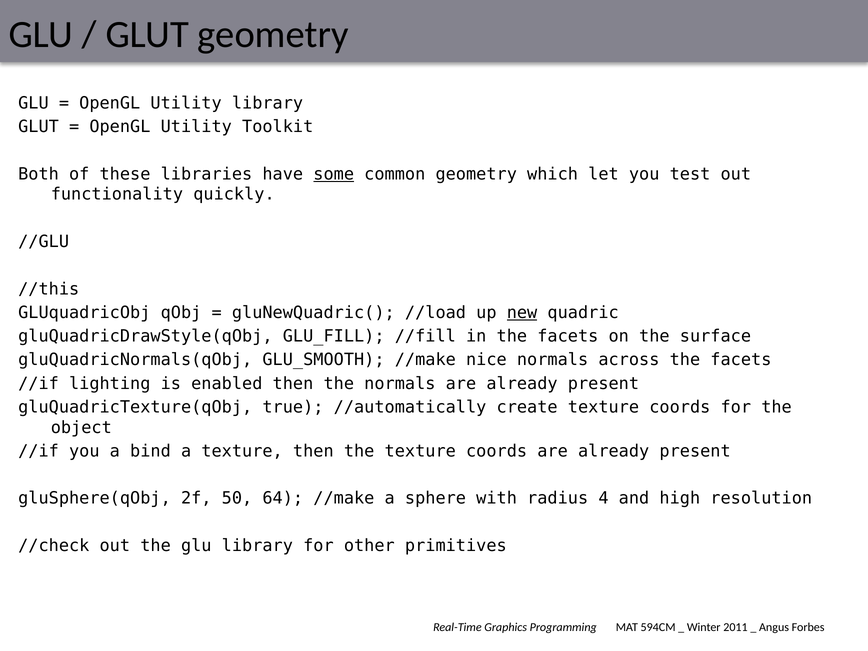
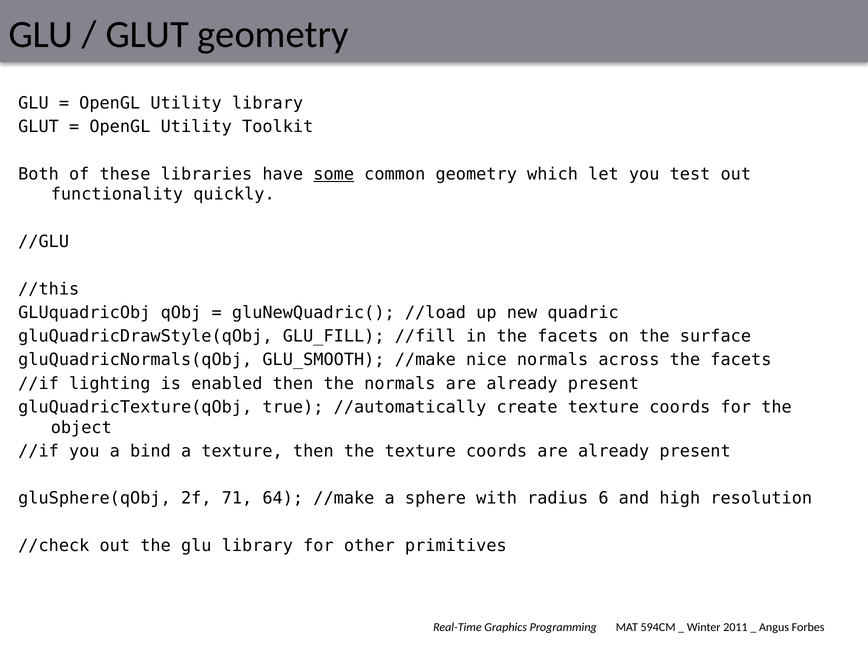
new underline: present -> none
50: 50 -> 71
4: 4 -> 6
